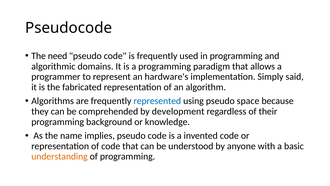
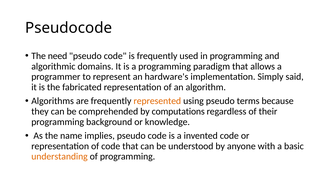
represented colour: blue -> orange
space: space -> terms
development: development -> computations
